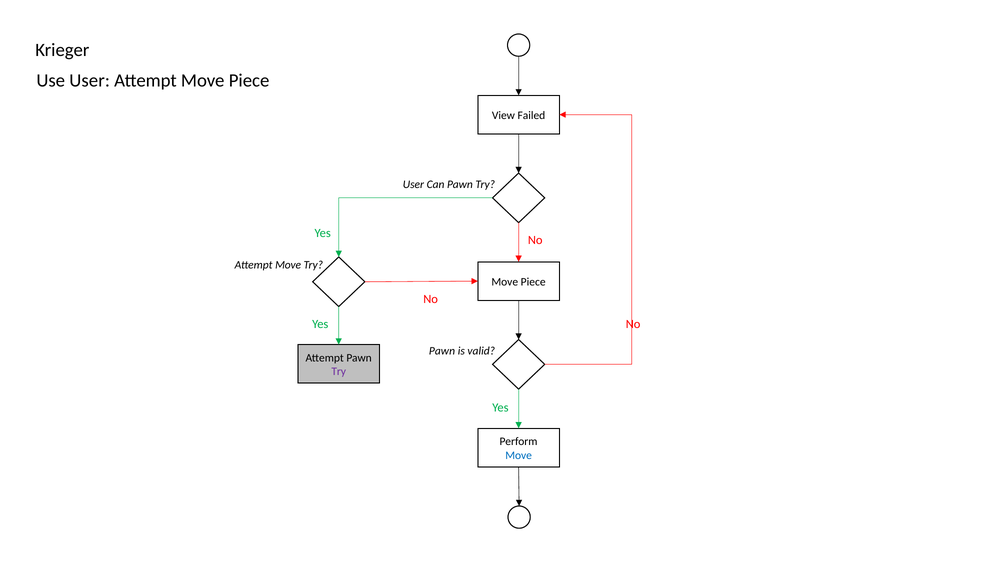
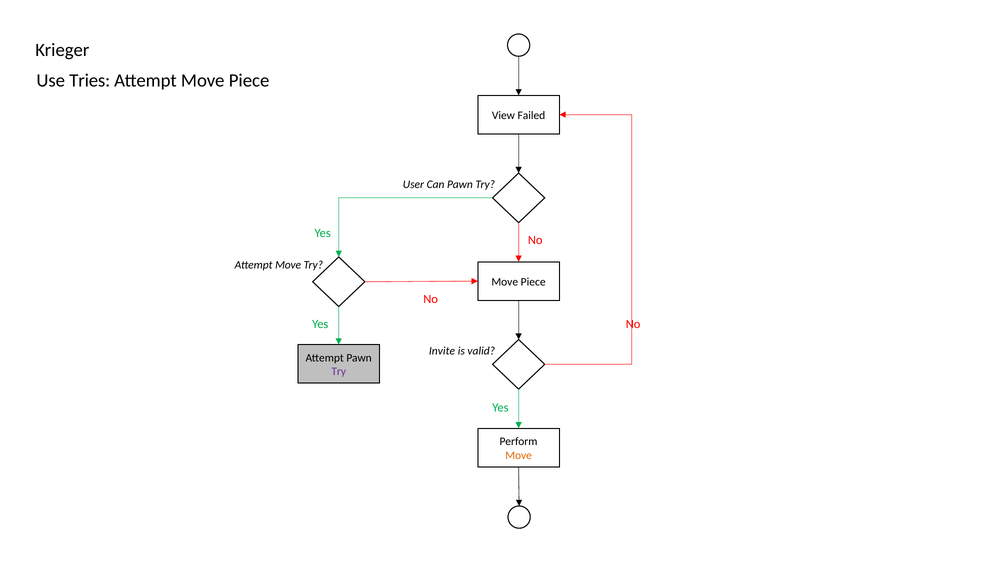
Use User: User -> Tries
Pawn at (442, 351): Pawn -> Invite
Move at (519, 455) colour: blue -> orange
